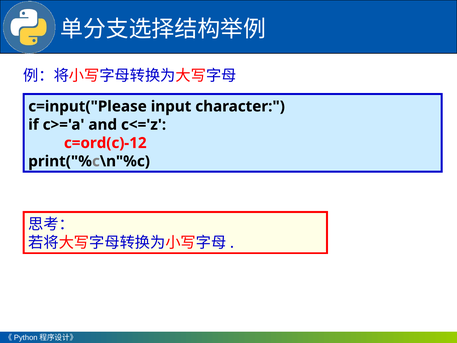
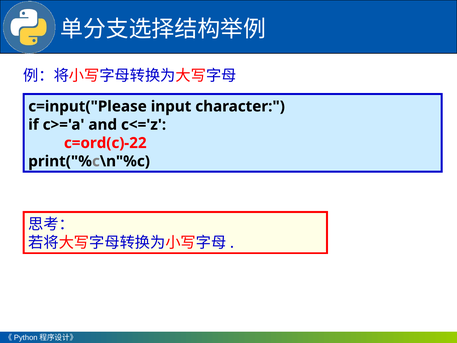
c=ord(c)-12: c=ord(c)-12 -> c=ord(c)-22
